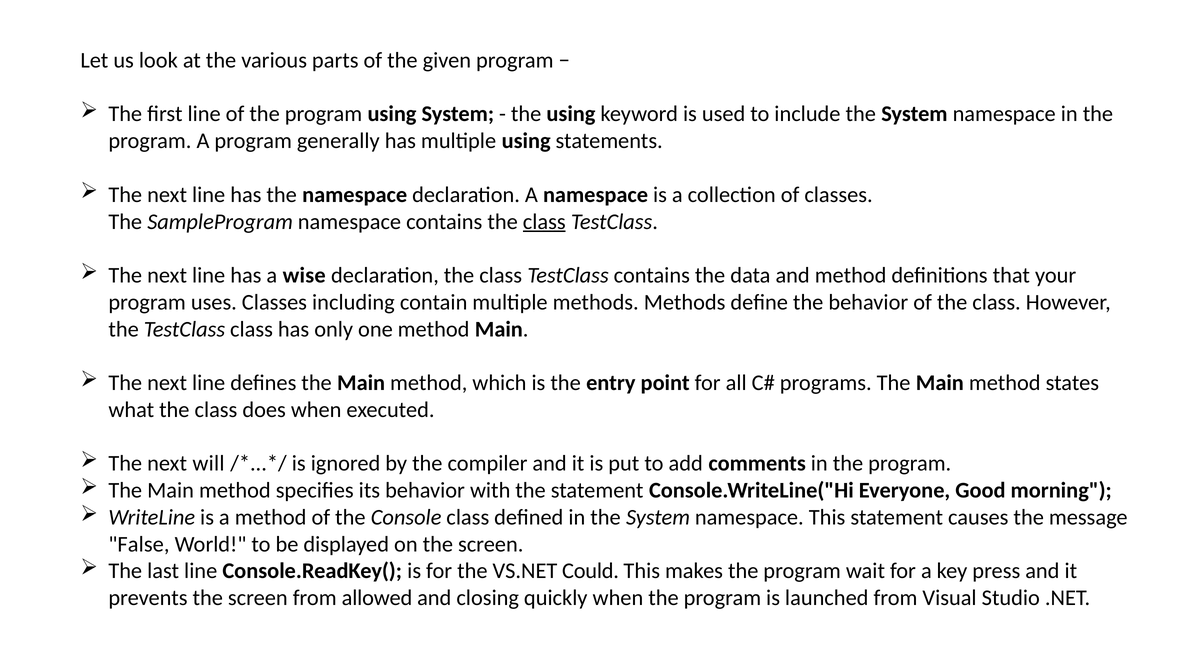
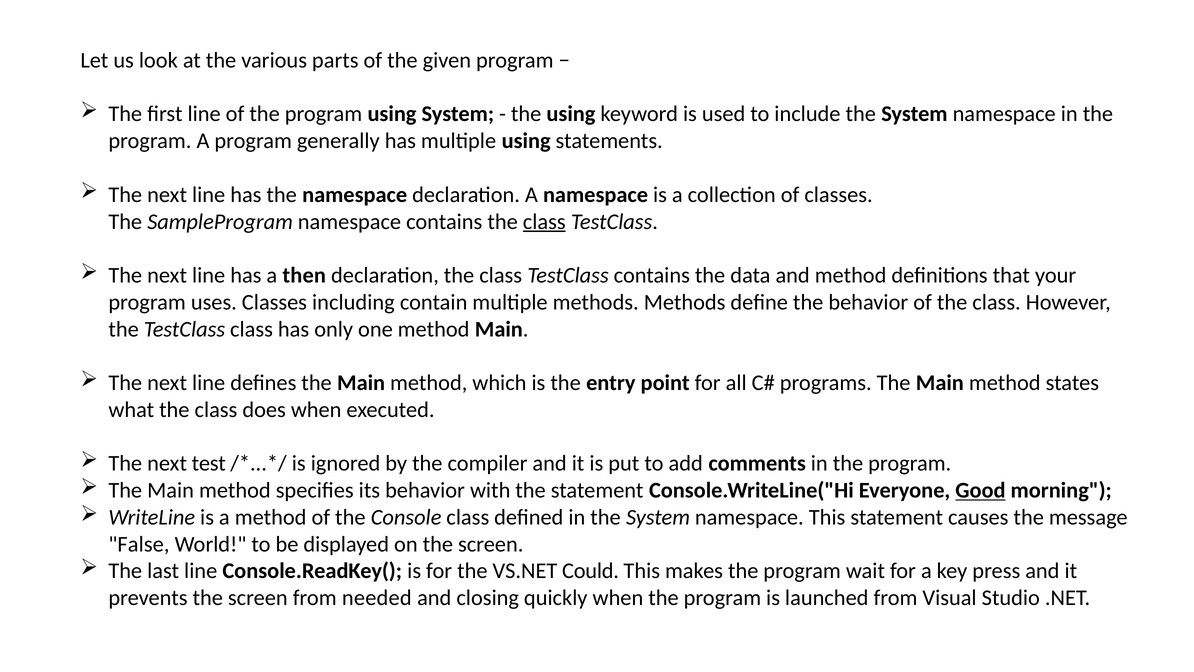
wise: wise -> then
will: will -> test
Good underline: none -> present
allowed: allowed -> needed
